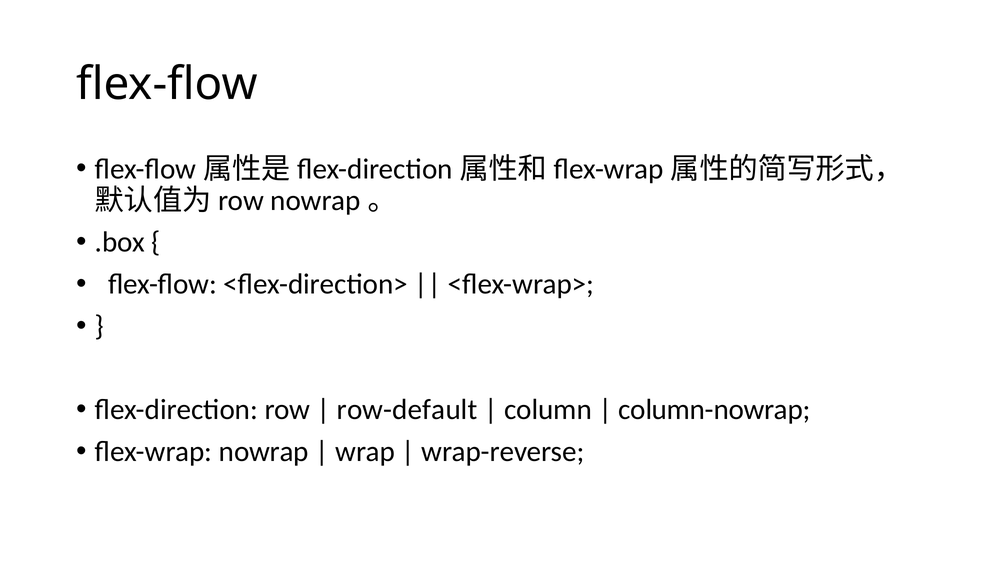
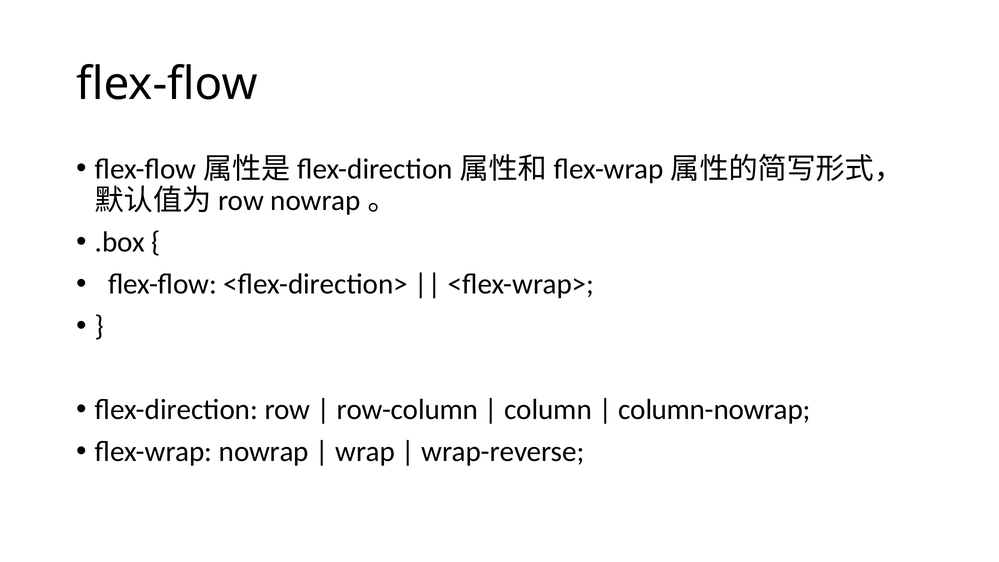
row-default: row-default -> row-column
